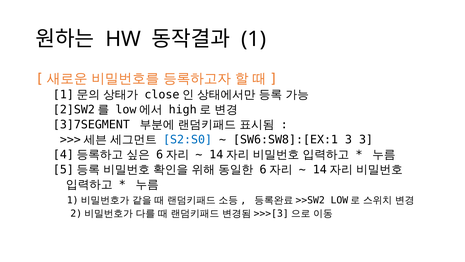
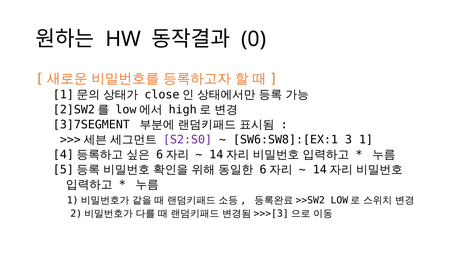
1: 1 -> 0
S2:S0 colour: blue -> purple
3 3: 3 -> 1
